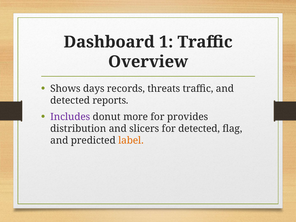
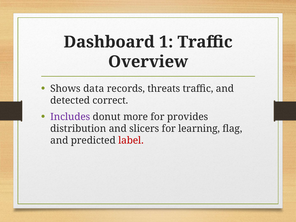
days: days -> data
reports: reports -> correct
for detected: detected -> learning
label colour: orange -> red
